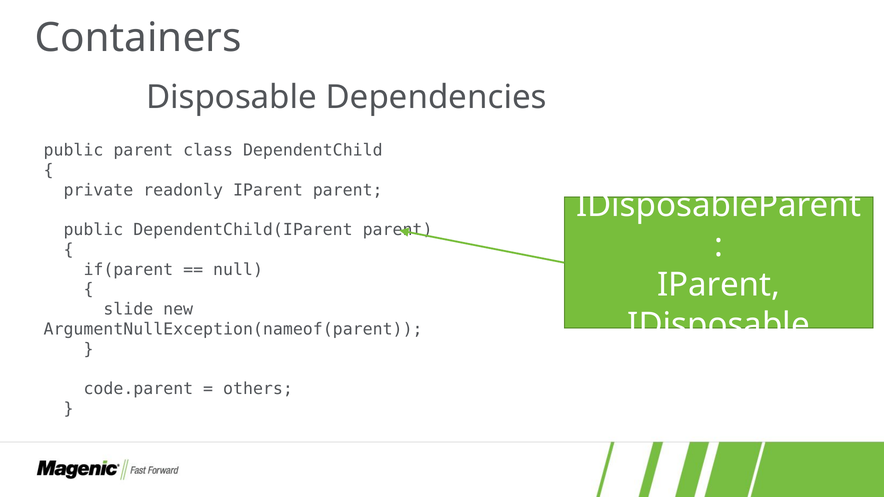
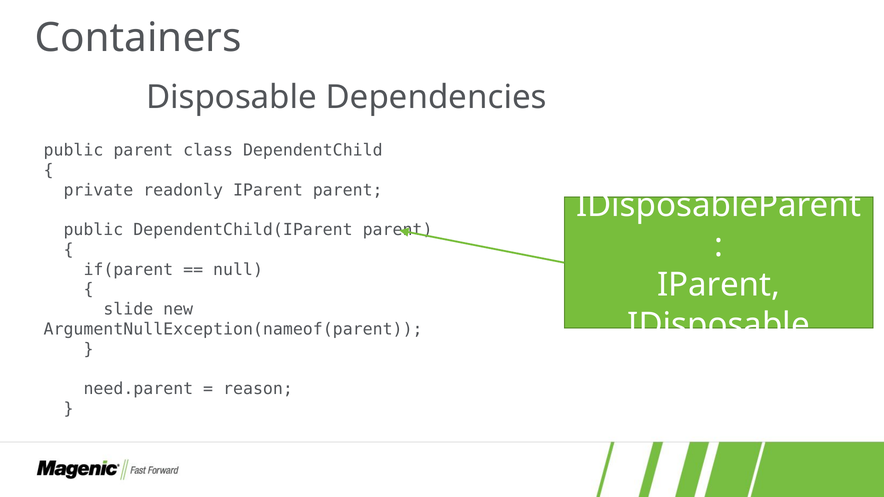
code.parent: code.parent -> need.parent
others: others -> reason
